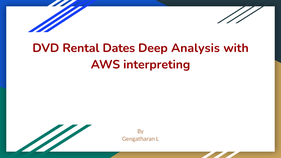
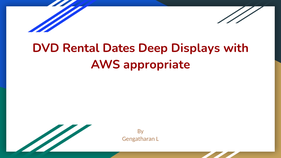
Analysis: Analysis -> Displays
interpreting: interpreting -> appropriate
